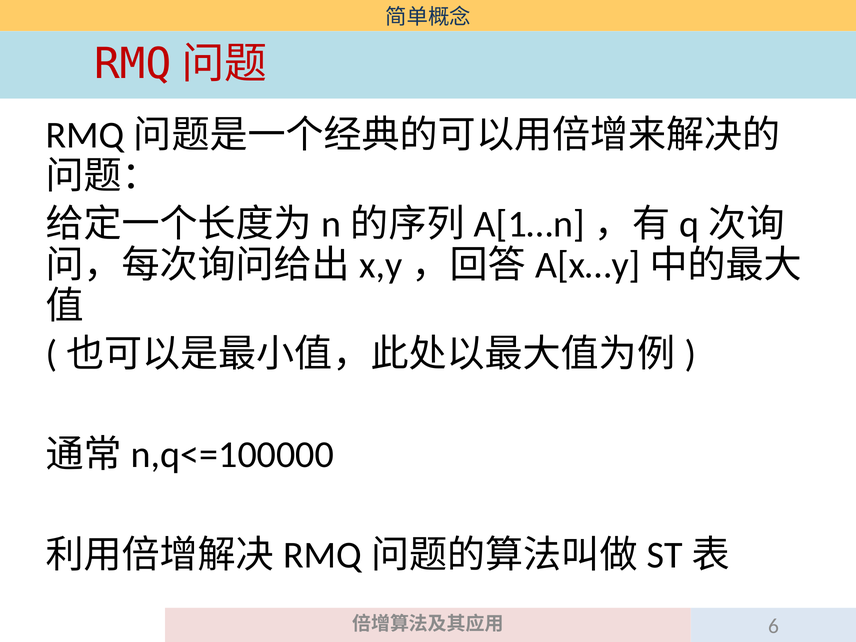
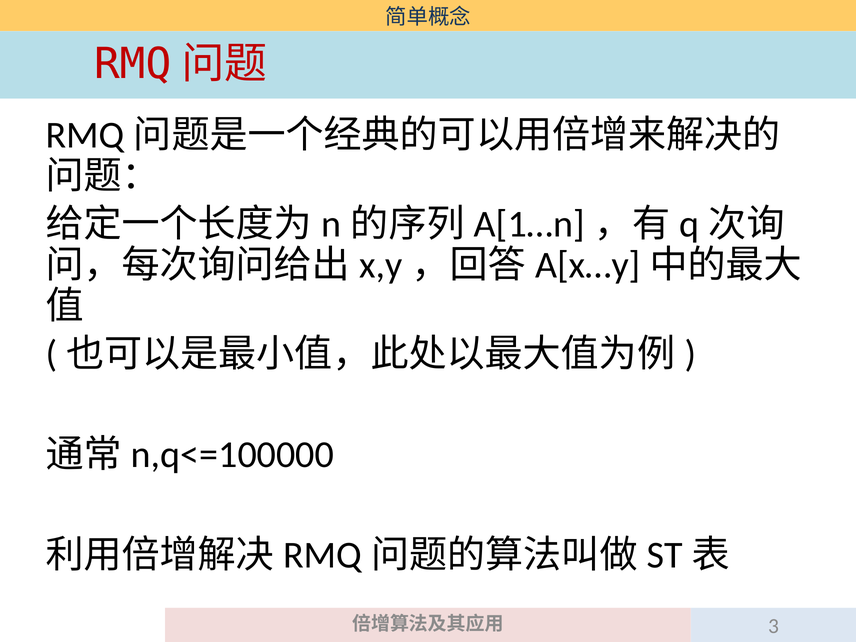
6: 6 -> 3
